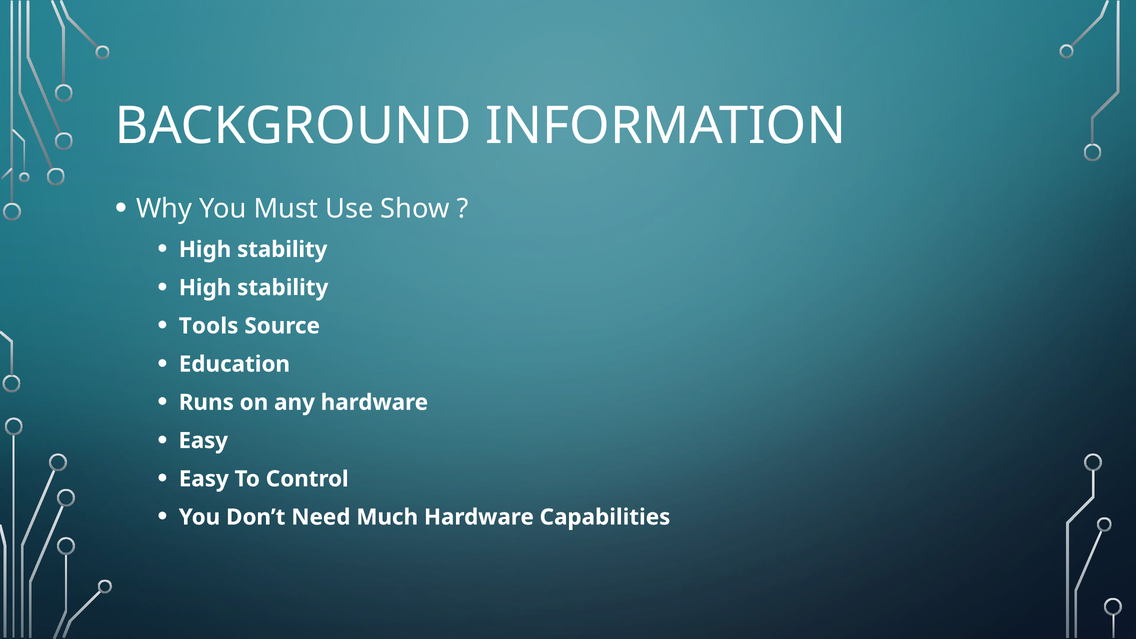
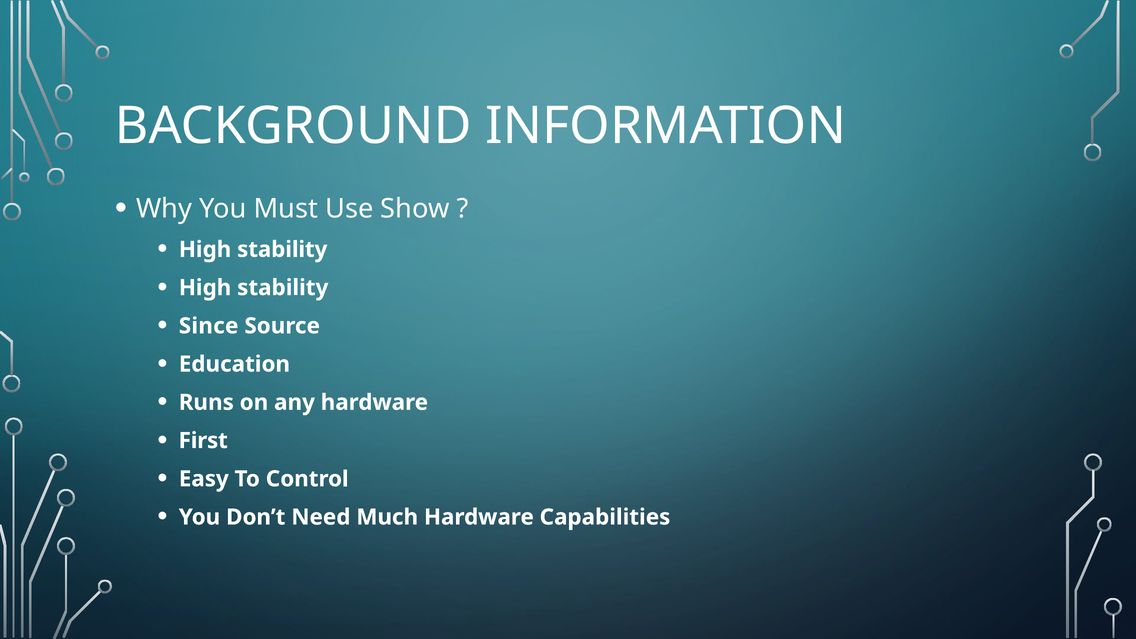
Tools: Tools -> Since
Easy at (203, 441): Easy -> First
